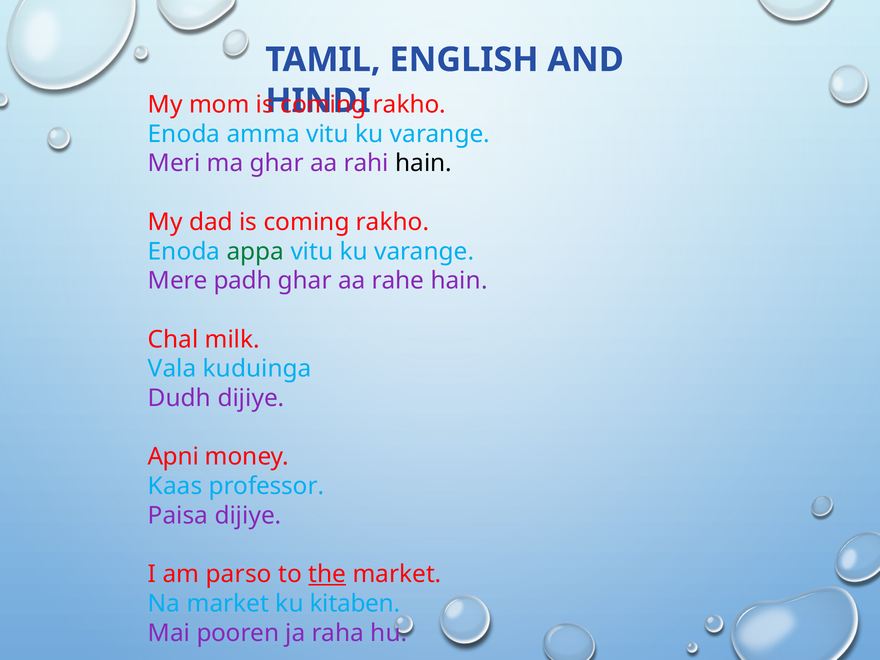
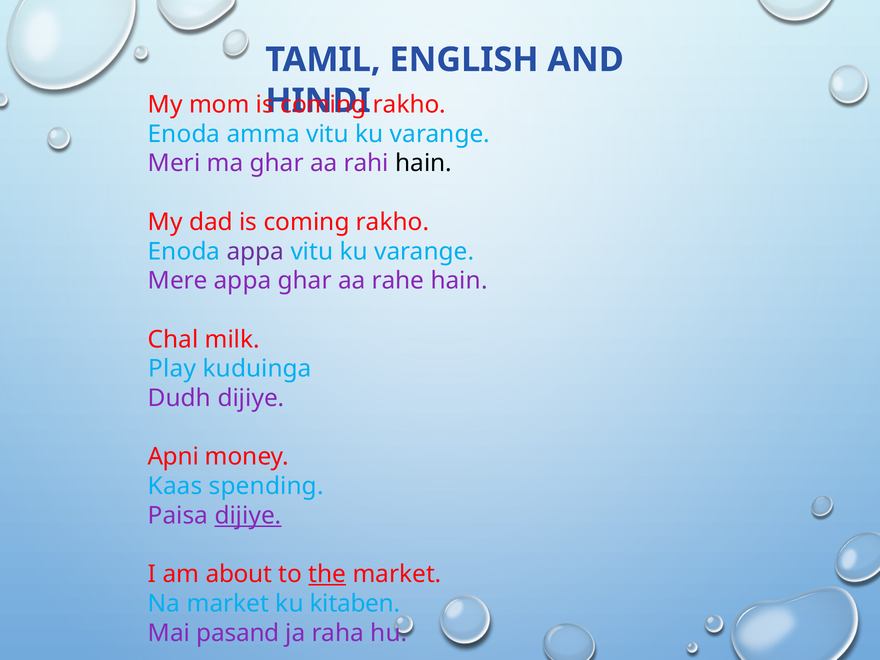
appa at (255, 251) colour: green -> purple
Mere padh: padh -> appa
Vala: Vala -> Play
professor: professor -> spending
dijiye at (248, 516) underline: none -> present
parso: parso -> about
pooren: pooren -> pasand
